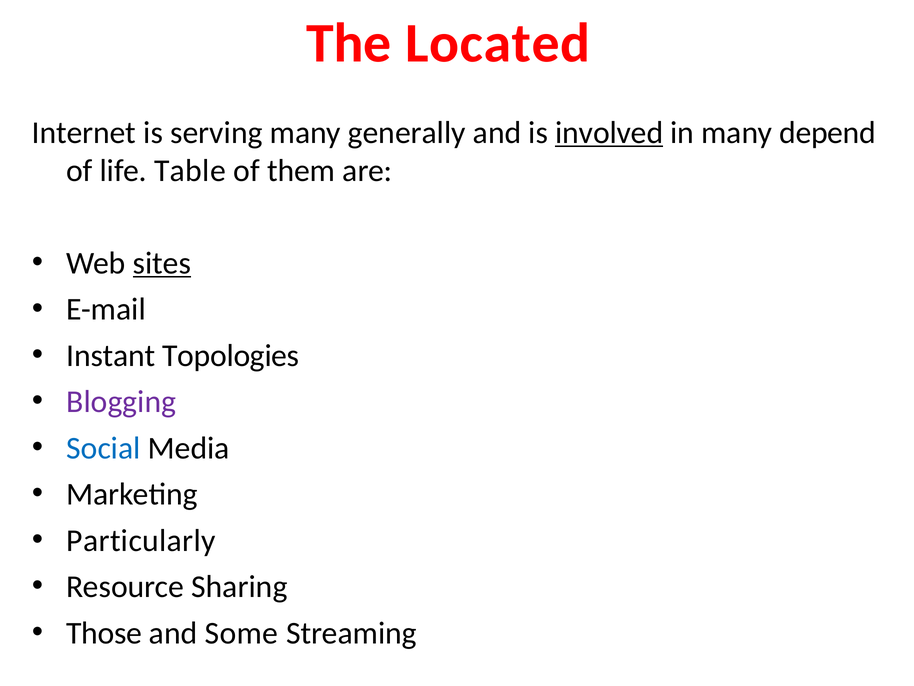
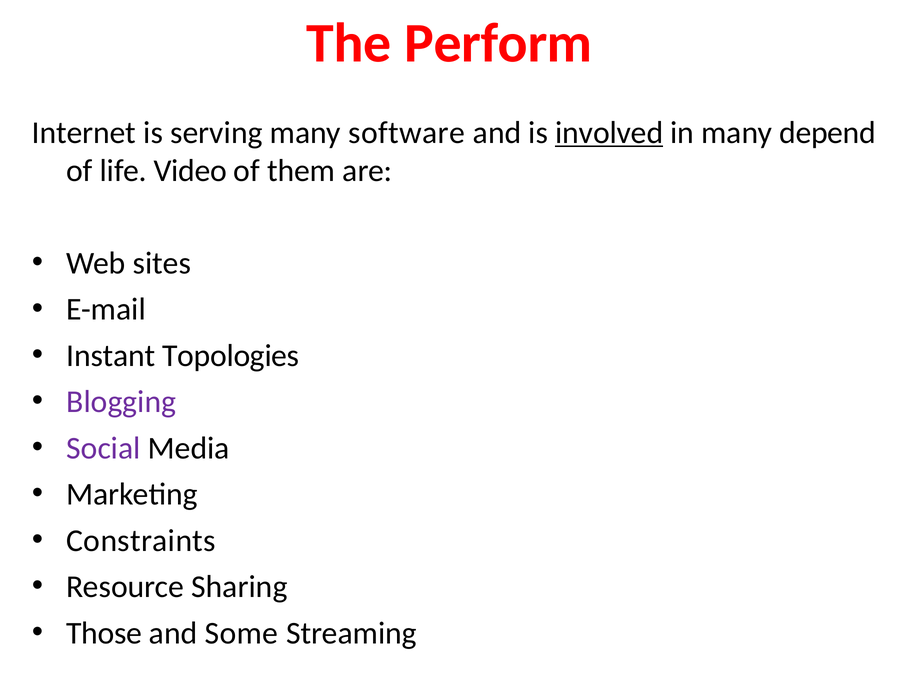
Located: Located -> Perform
generally: generally -> software
Table: Table -> Video
sites underline: present -> none
Social colour: blue -> purple
Particularly: Particularly -> Constraints
